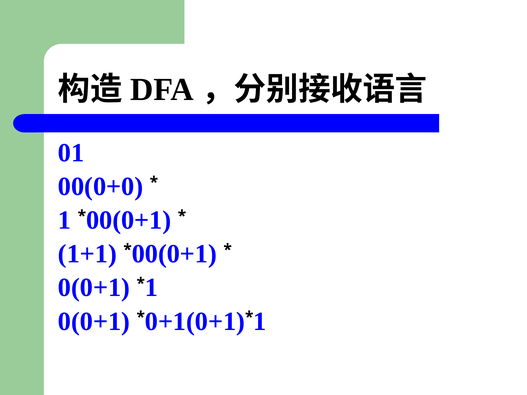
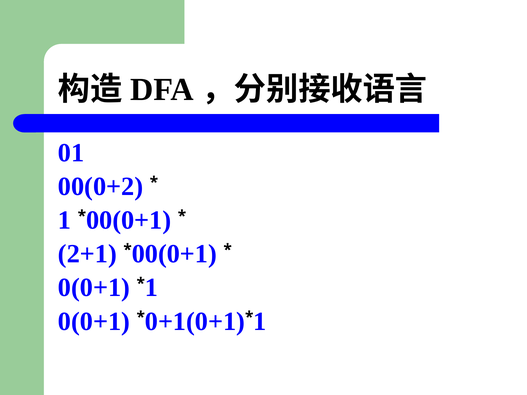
00(0+0: 00(0+0 -> 00(0+2
1+1: 1+1 -> 2+1
